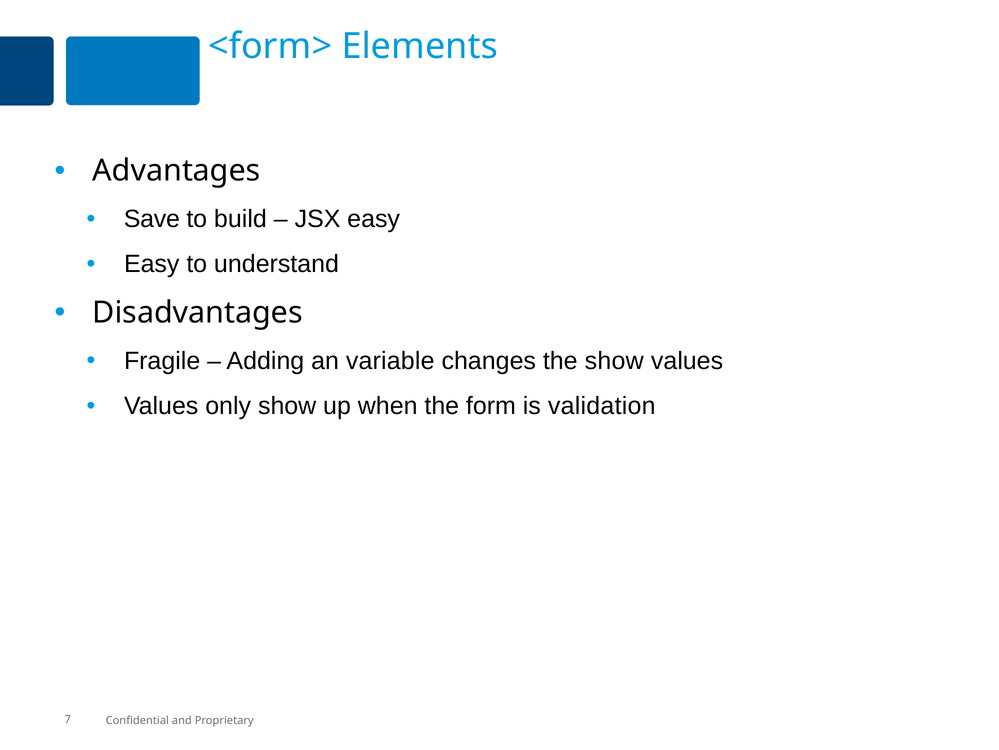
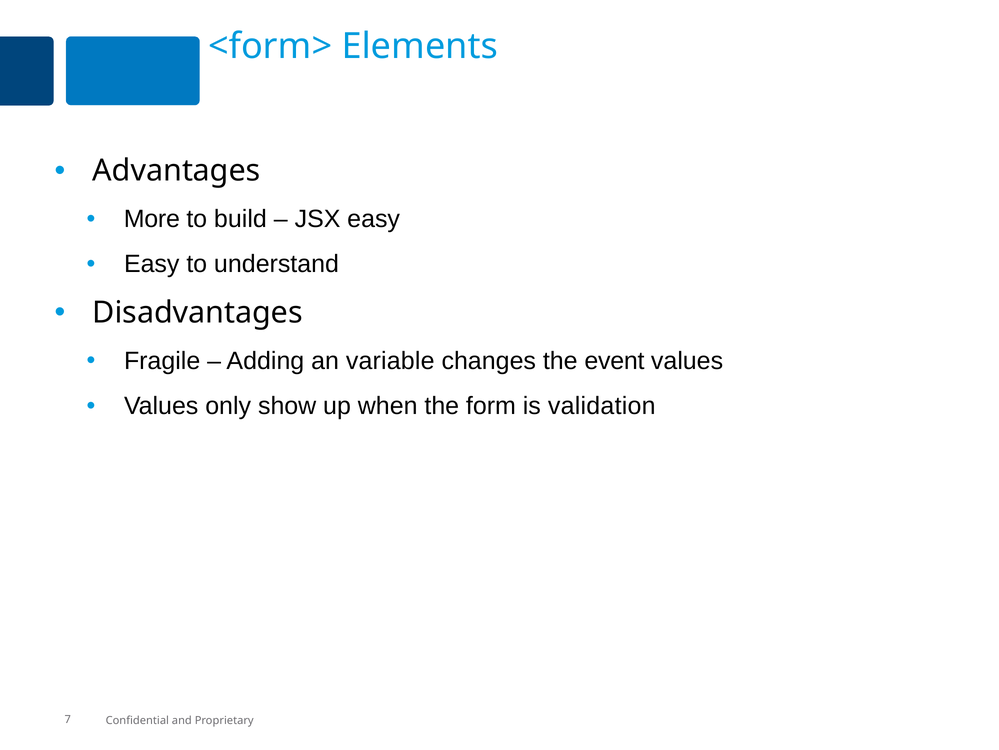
Save: Save -> More
the show: show -> event
